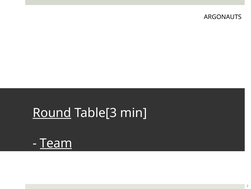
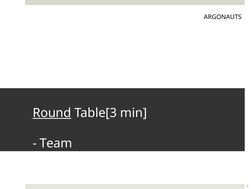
Team underline: present -> none
